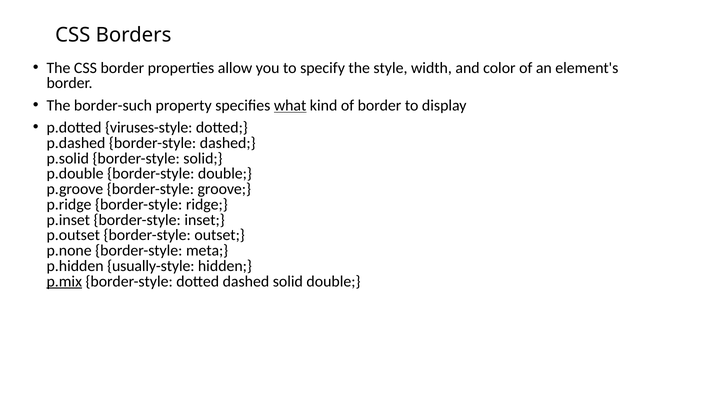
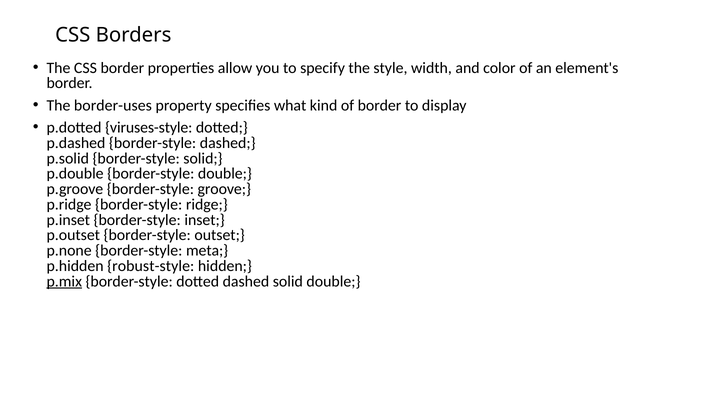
border-such: border-such -> border-uses
what underline: present -> none
usually-style: usually-style -> robust-style
